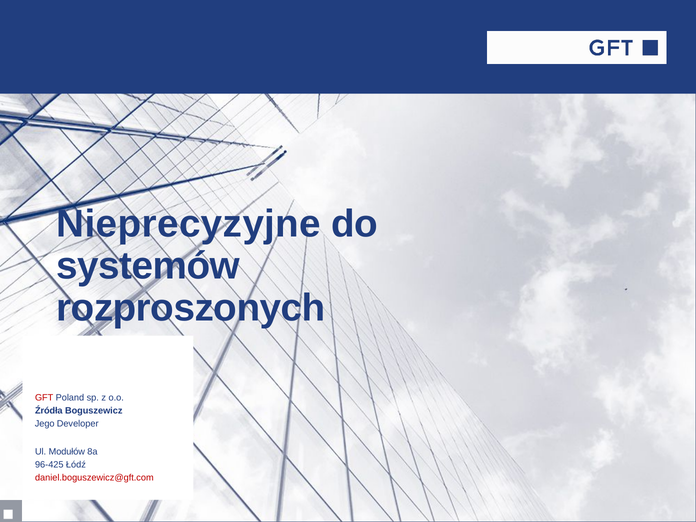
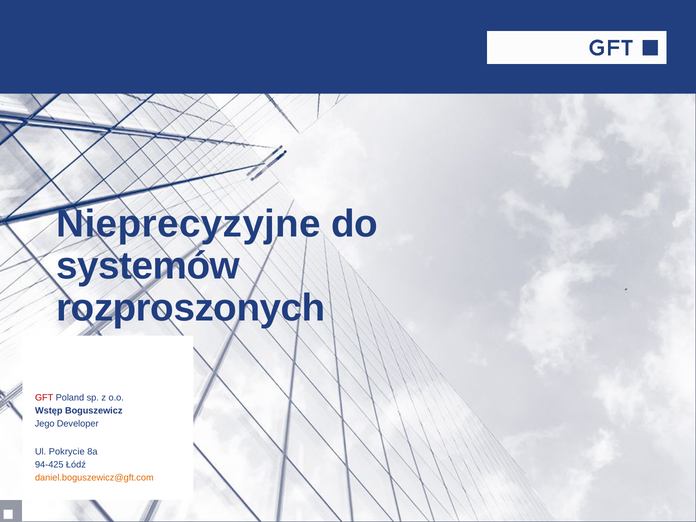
Źródła: Źródła -> Wstęp
Modułów: Modułów -> Pokrycie
96-425: 96-425 -> 94-425
daniel.boguszewicz@gft.com colour: red -> orange
